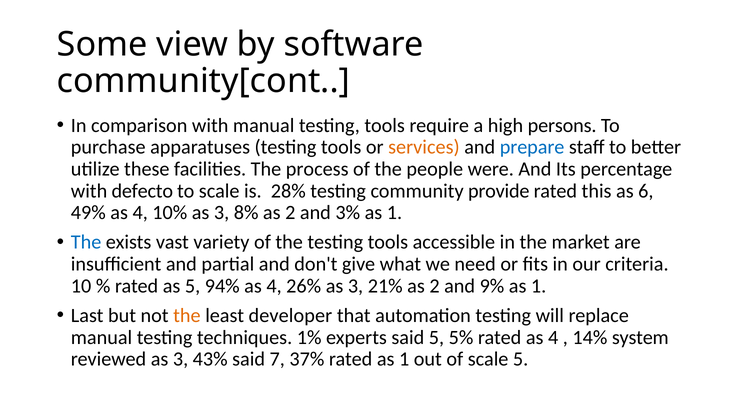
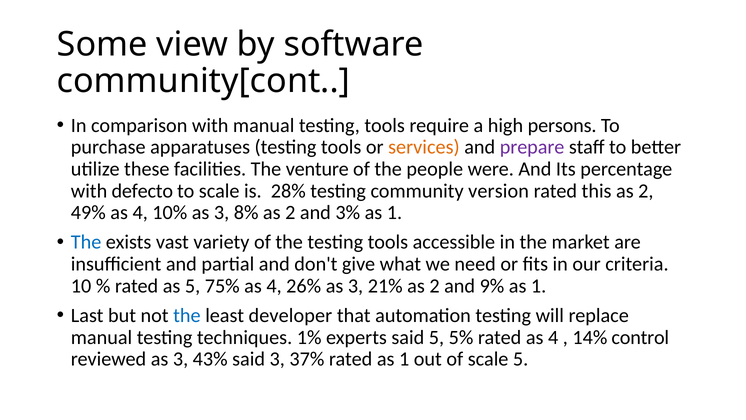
prepare colour: blue -> purple
process: process -> venture
provide: provide -> version
this as 6: 6 -> 2
94%: 94% -> 75%
the at (187, 315) colour: orange -> blue
system: system -> control
said 7: 7 -> 3
